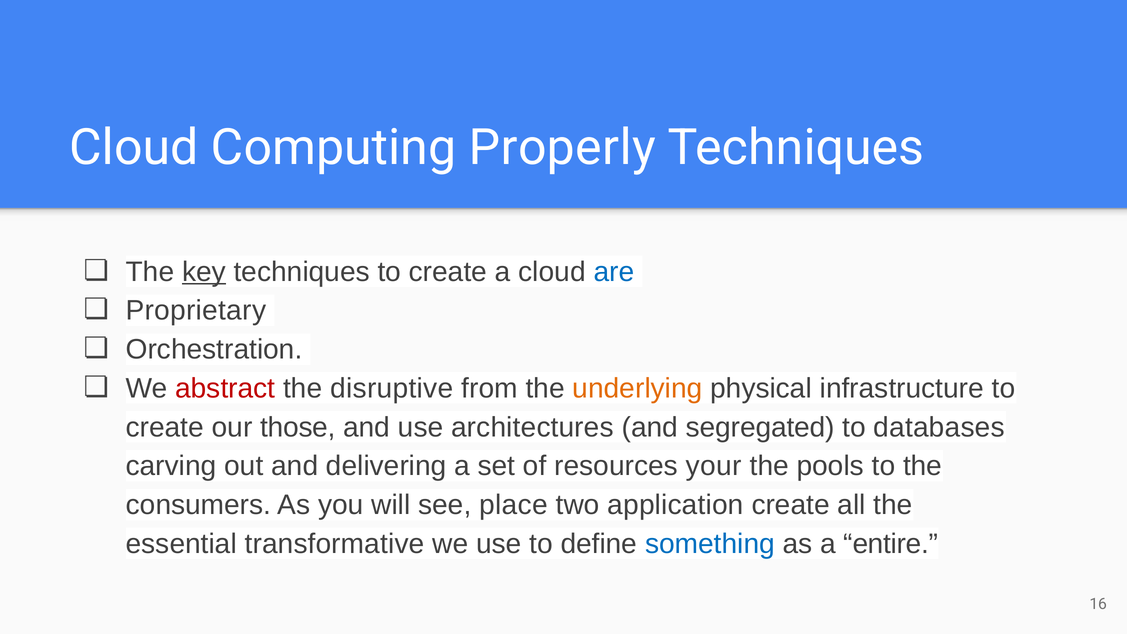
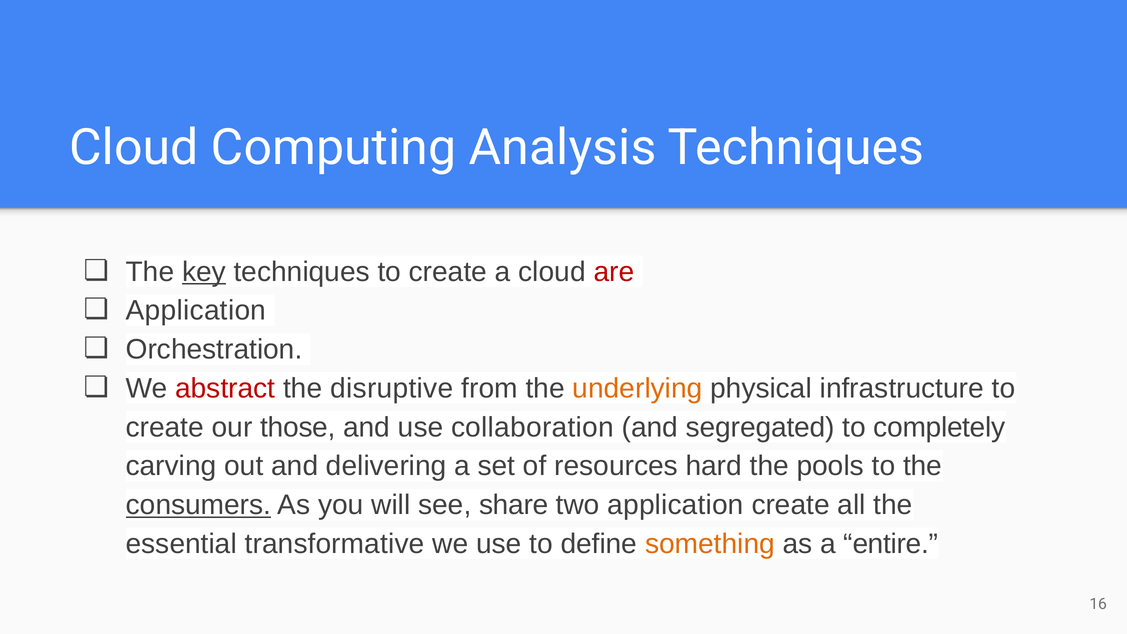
Properly: Properly -> Analysis
are colour: blue -> red
Proprietary at (196, 311): Proprietary -> Application
architectures: architectures -> collaboration
databases: databases -> completely
your: your -> hard
consumers underline: none -> present
place: place -> share
something colour: blue -> orange
